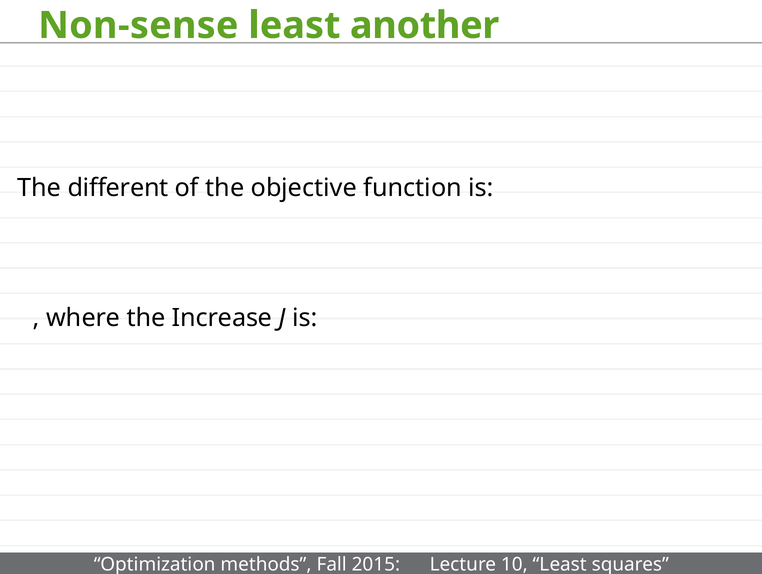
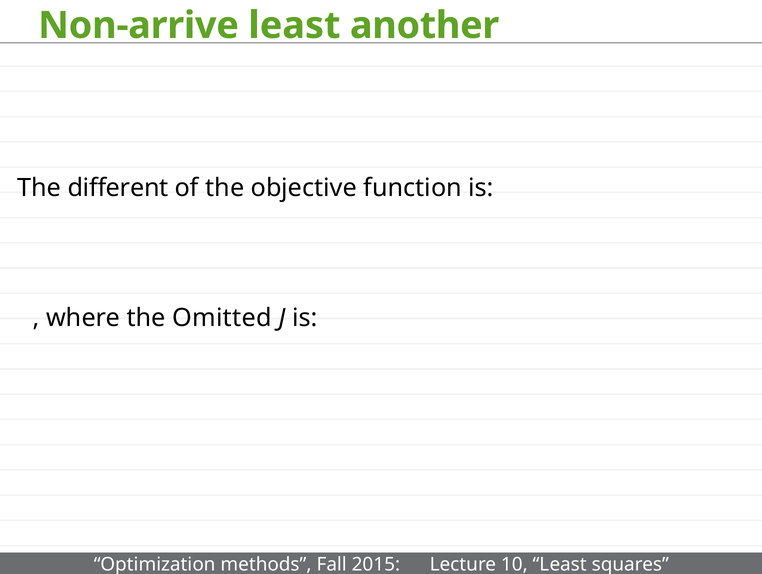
Non-sense: Non-sense -> Non-arrive
Increase: Increase -> Omitted
